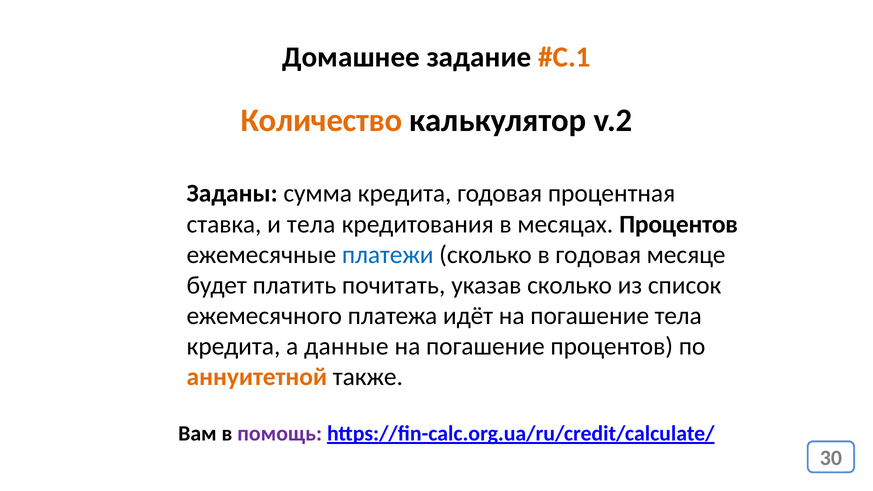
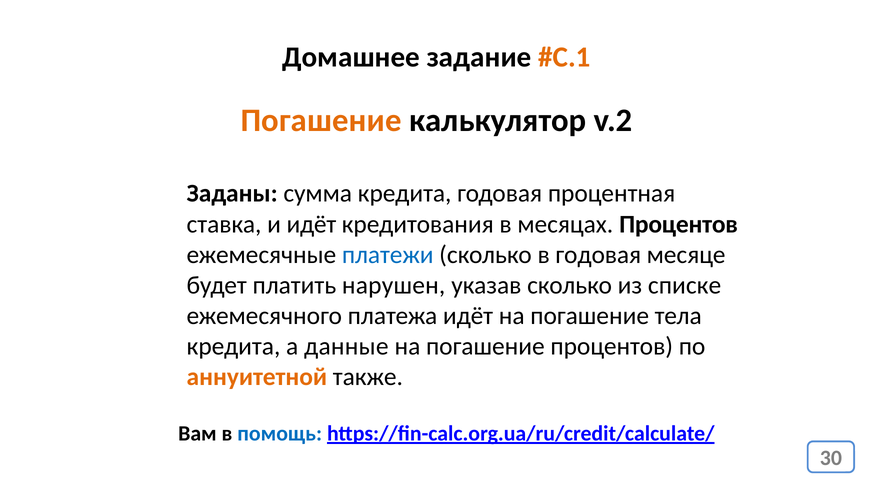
Количество at (321, 121): Количество -> Погашение
и тела: тела -> идёт
почитать: почитать -> нарушен
список: список -> списке
помощь colour: purple -> blue
